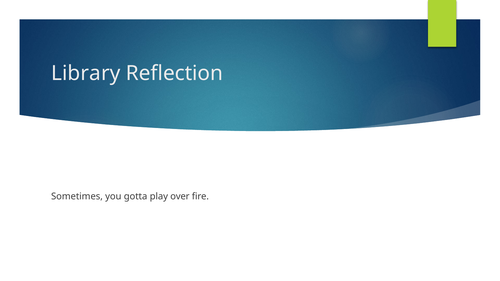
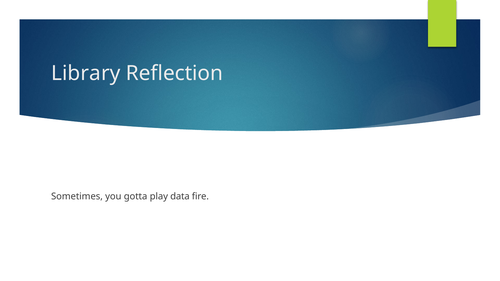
over: over -> data
